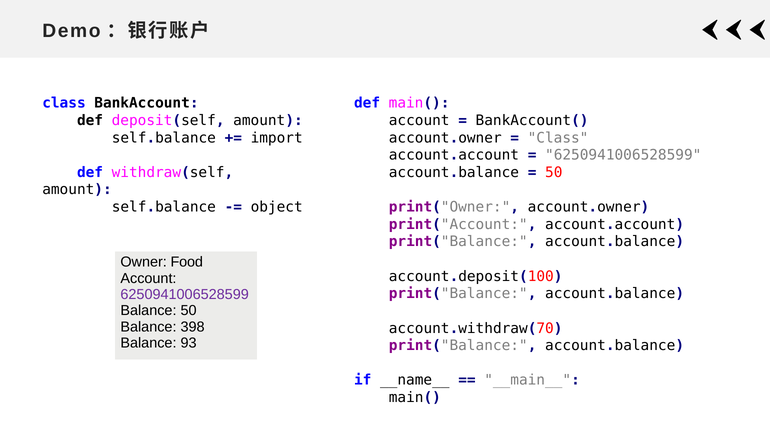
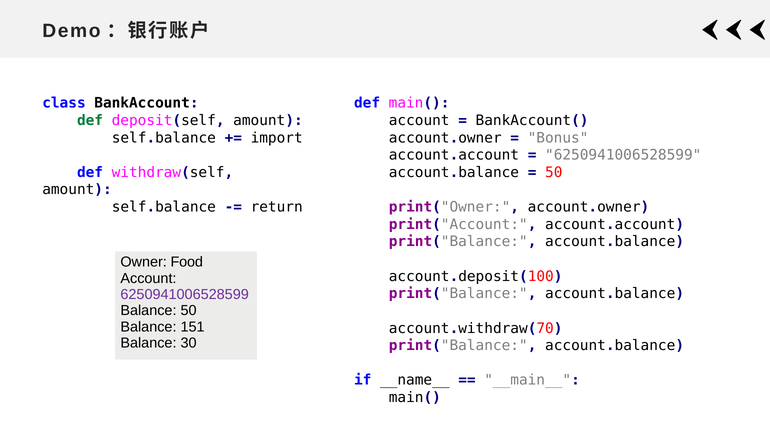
def at (90, 120) colour: black -> green
Class at (558, 138): Class -> Bonus
object: object -> return
398: 398 -> 151
93: 93 -> 30
